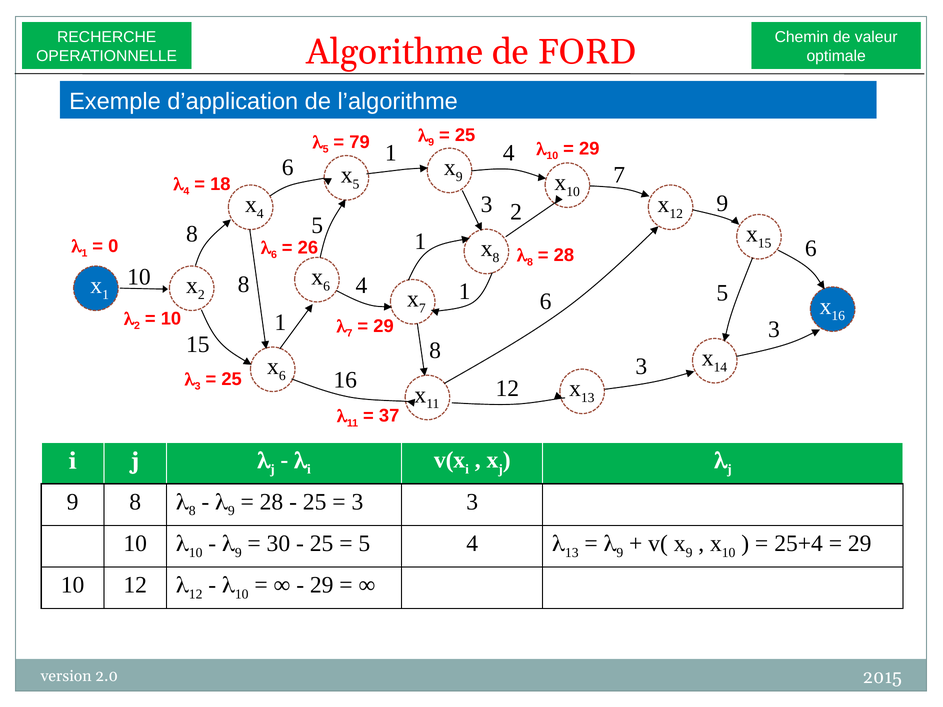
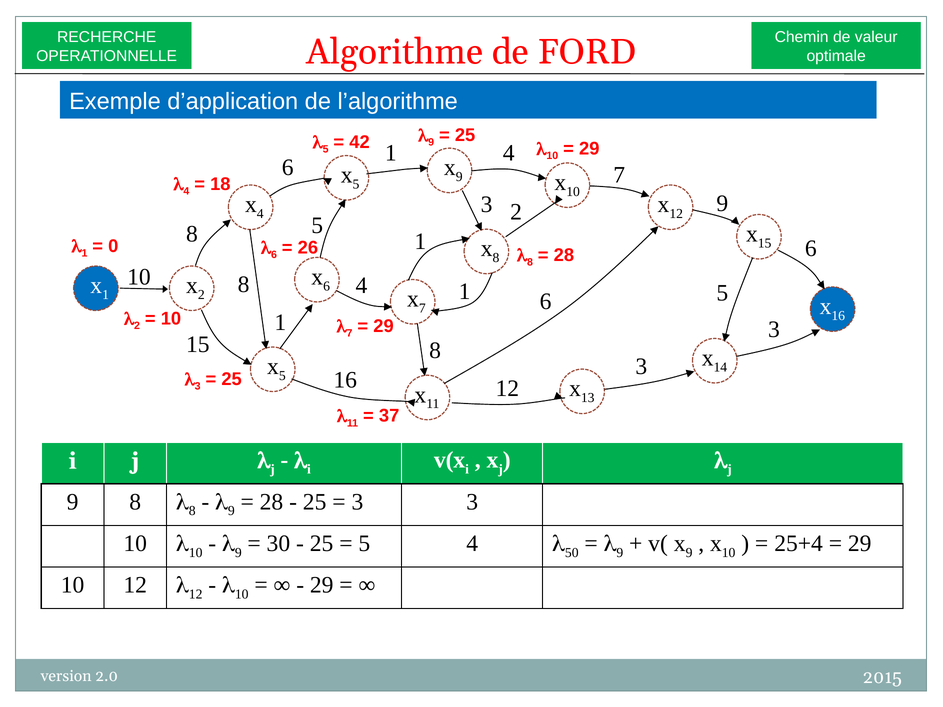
79: 79 -> 42
6 at (282, 376): 6 -> 5
13 at (572, 553): 13 -> 50
